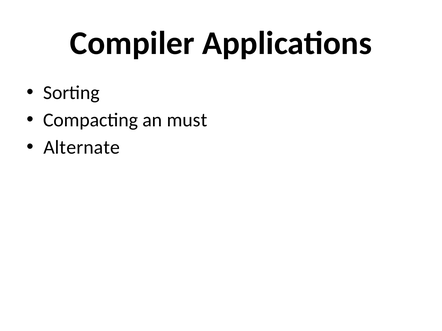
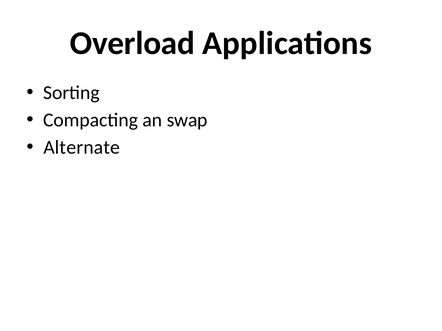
Compiler: Compiler -> Overload
must: must -> swap
